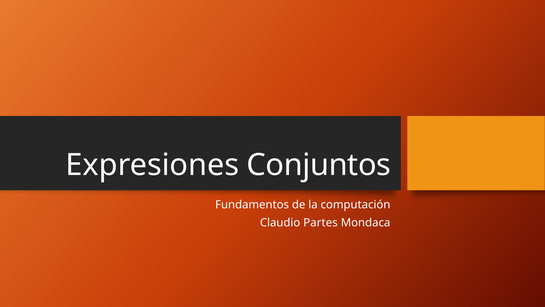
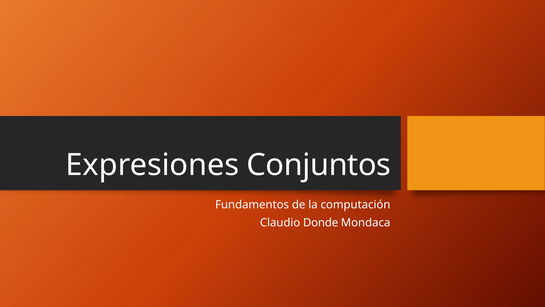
Partes: Partes -> Donde
